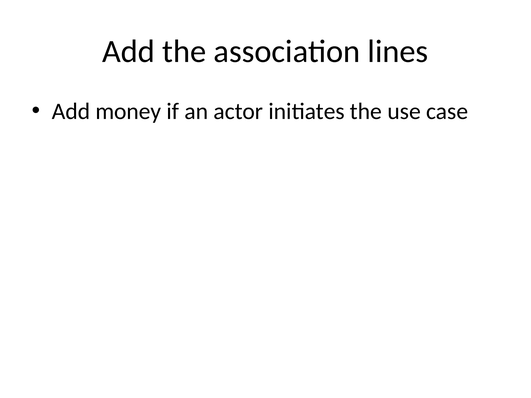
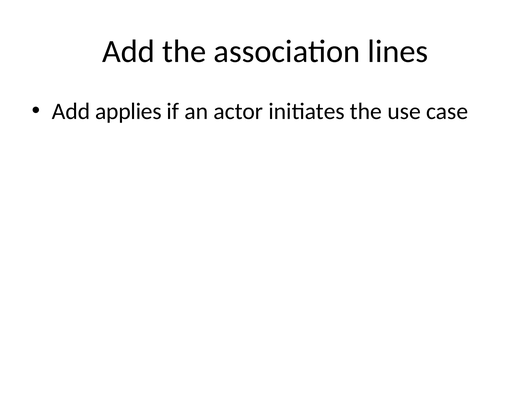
money: money -> applies
